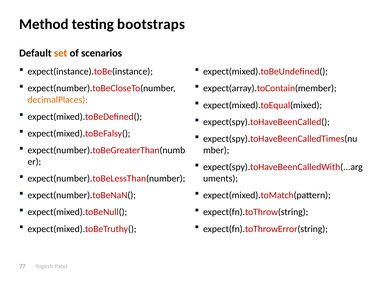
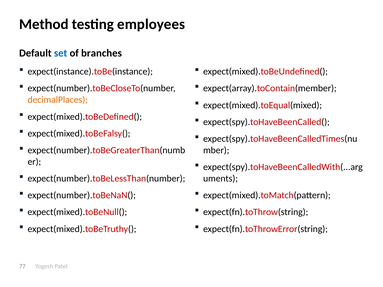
bootstraps: bootstraps -> employees
set colour: orange -> blue
scenarios: scenarios -> branches
